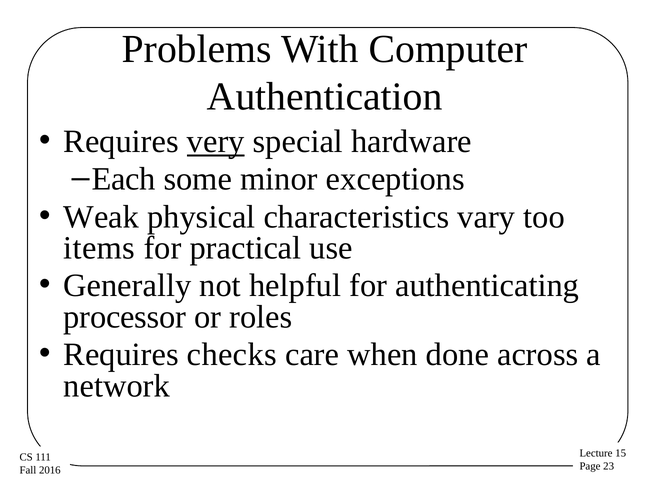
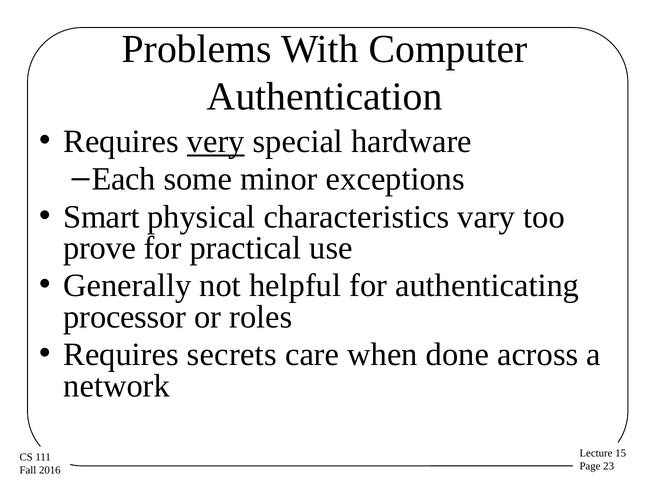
Weak: Weak -> Smart
items: items -> prove
checks: checks -> secrets
